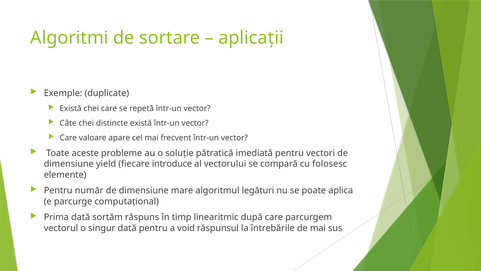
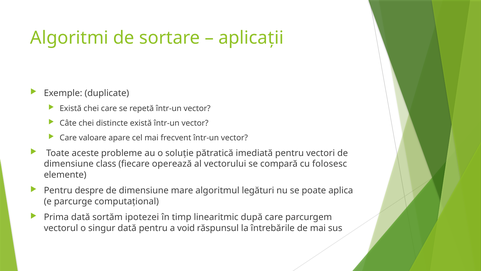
yield: yield -> class
introduce: introduce -> operează
număr: număr -> despre
răspuns: răspuns -> ipotezei
